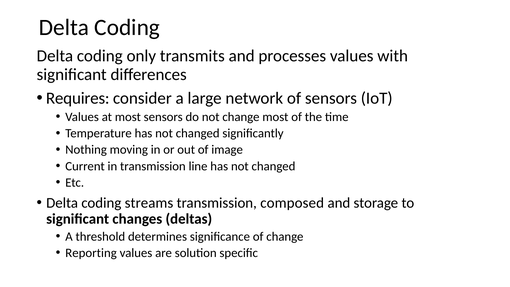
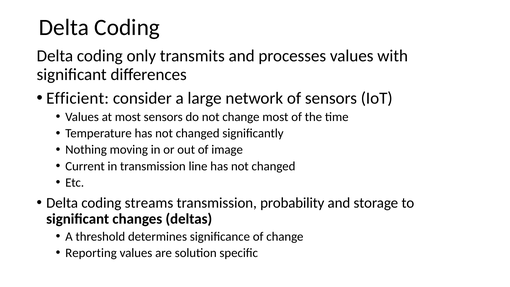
Requires: Requires -> Efficient
composed: composed -> probability
